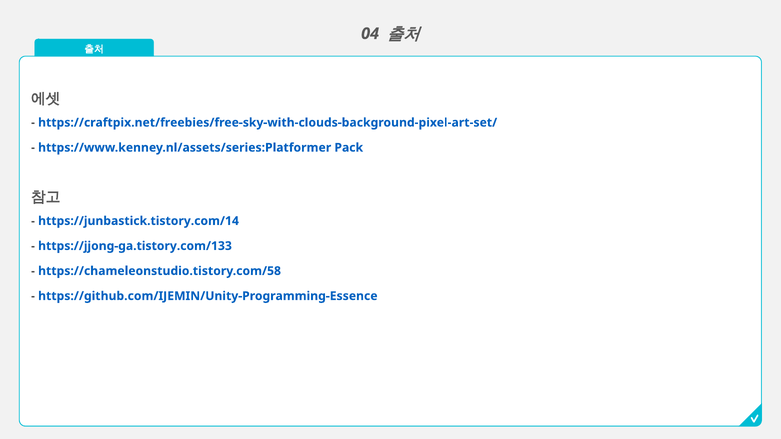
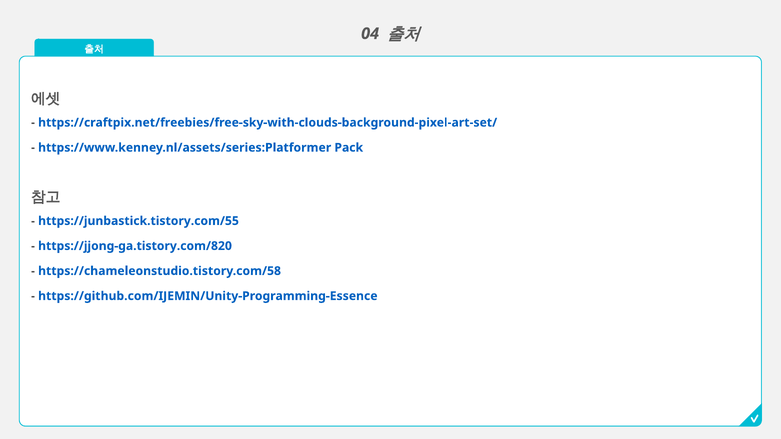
https://junbastick.tistory.com/14: https://junbastick.tistory.com/14 -> https://junbastick.tistory.com/55
https://jjong-ga.tistory.com/133: https://jjong-ga.tistory.com/133 -> https://jjong-ga.tistory.com/820
